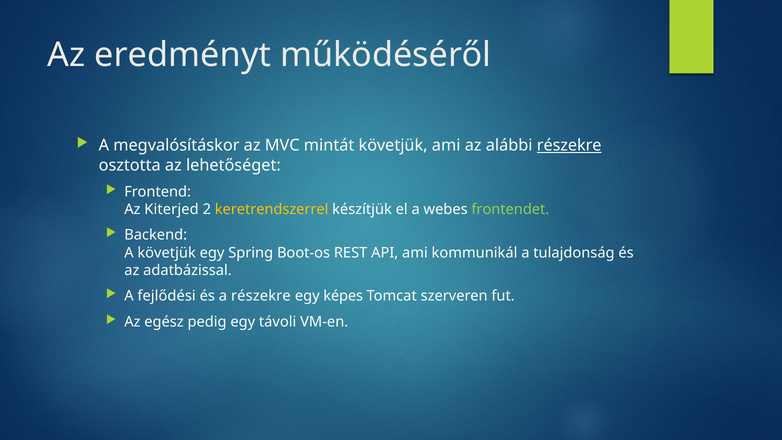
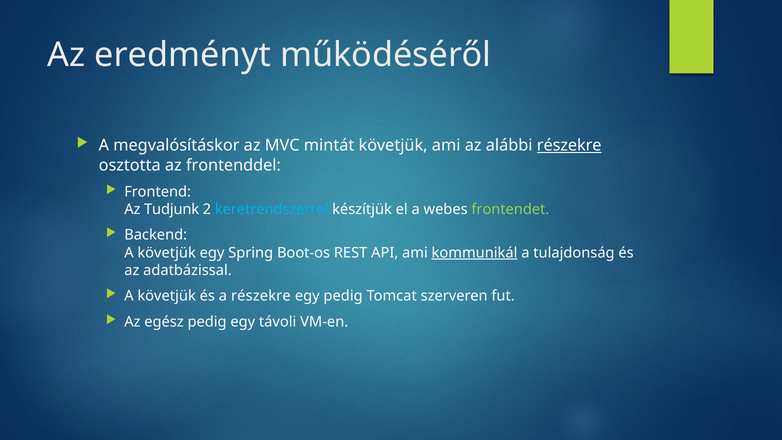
lehetőséget: lehetőséget -> frontenddel
Kiterjed: Kiterjed -> Tudjunk
keretrendszerrel colour: yellow -> light blue
kommunikál underline: none -> present
fejlődési at (167, 296): fejlődési -> követjük
egy képes: képes -> pedig
